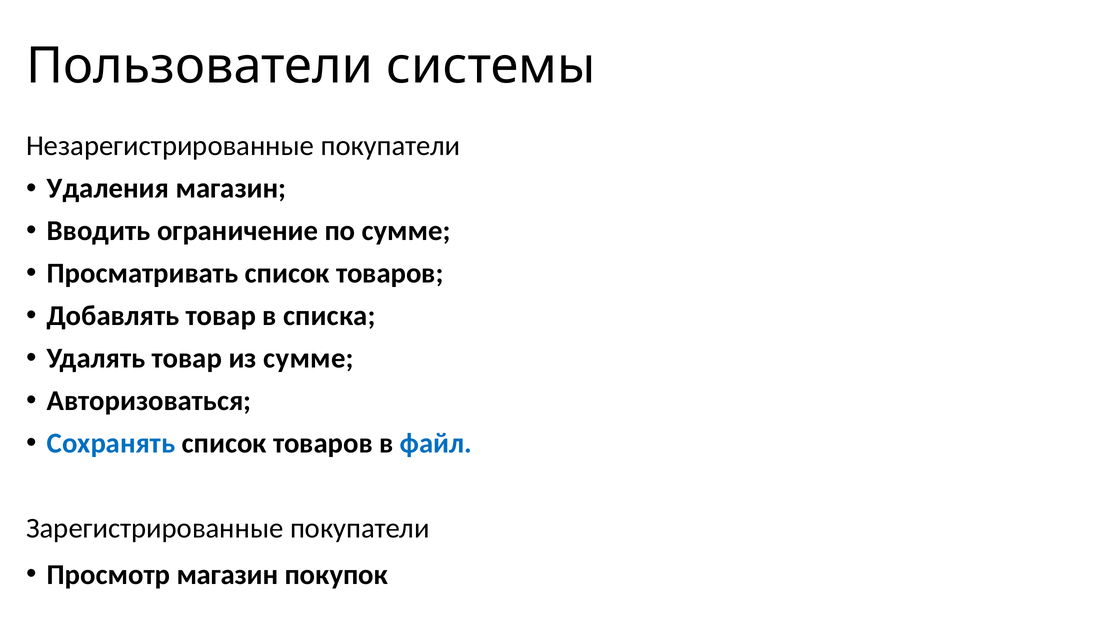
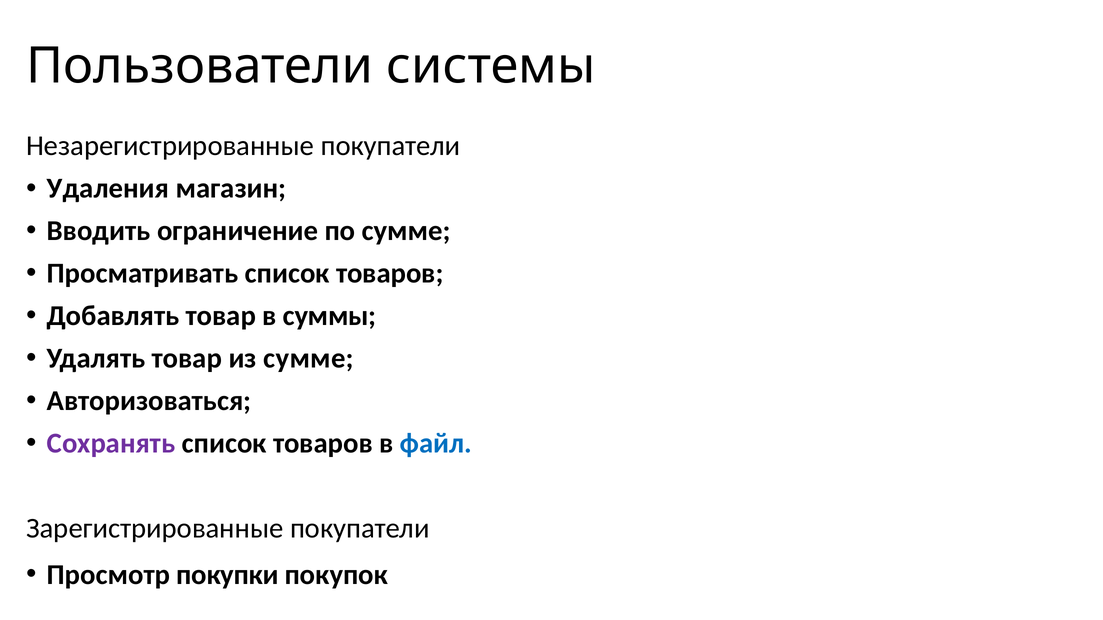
списка: списка -> суммы
Сохранять colour: blue -> purple
Просмотр магазин: магазин -> покупки
